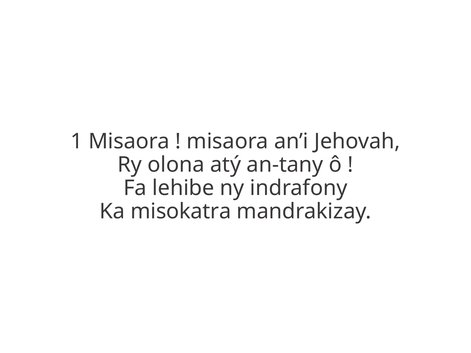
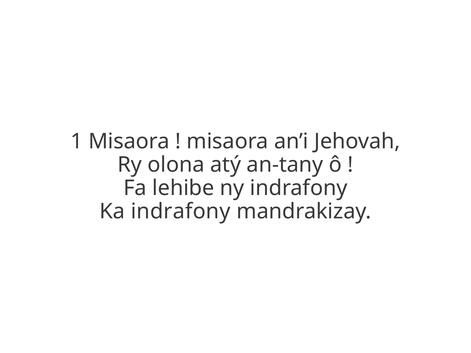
Ka misokatra: misokatra -> indrafony
